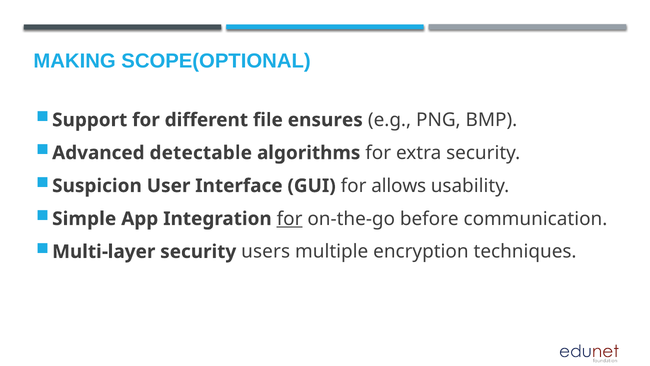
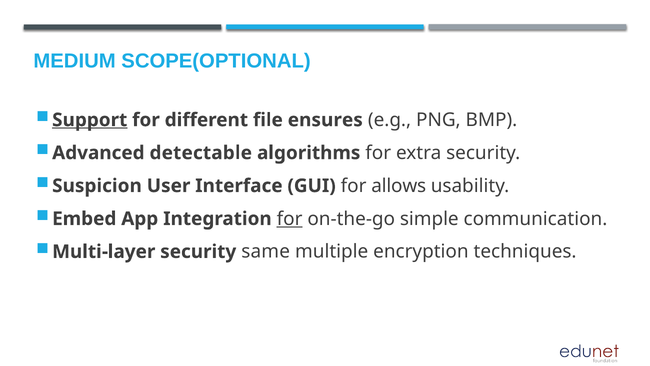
MAKING: MAKING -> MEDIUM
Support underline: none -> present
Simple: Simple -> Embed
before: before -> simple
users: users -> same
